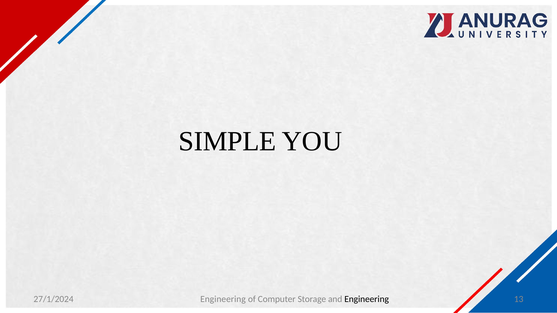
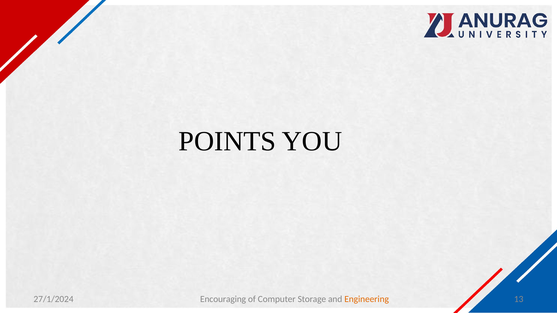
SIMPLE: SIMPLE -> POINTS
27/1/2024 Engineering: Engineering -> Encouraging
Engineering at (367, 299) colour: black -> orange
